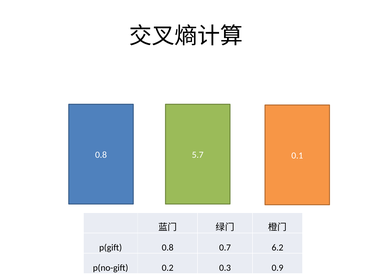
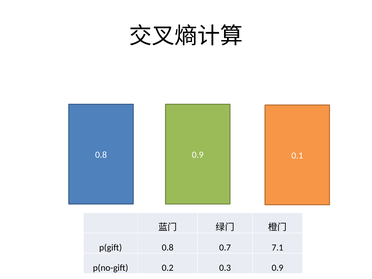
0.8 5.7: 5.7 -> 0.9
6.2: 6.2 -> 7.1
